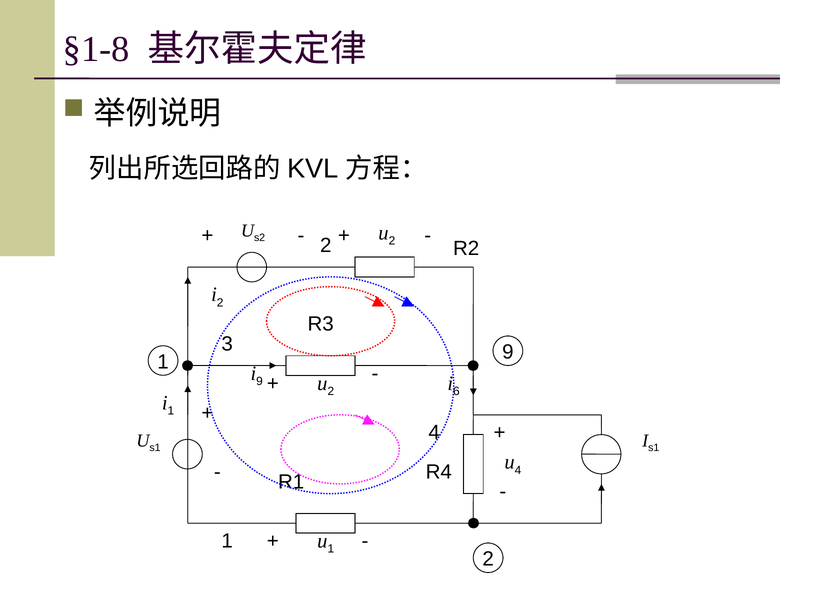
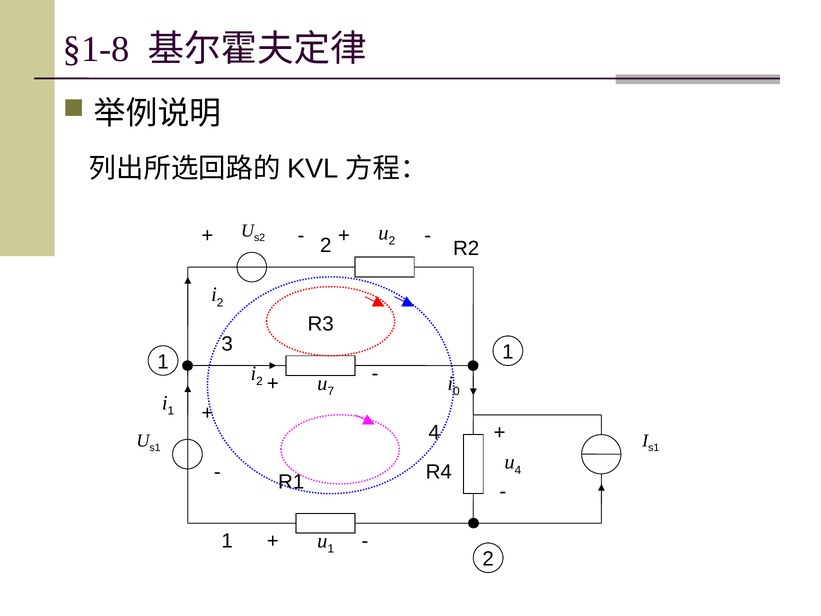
1 9: 9 -> 1
9 at (259, 381): 9 -> 2
2 at (331, 391): 2 -> 7
6: 6 -> 0
